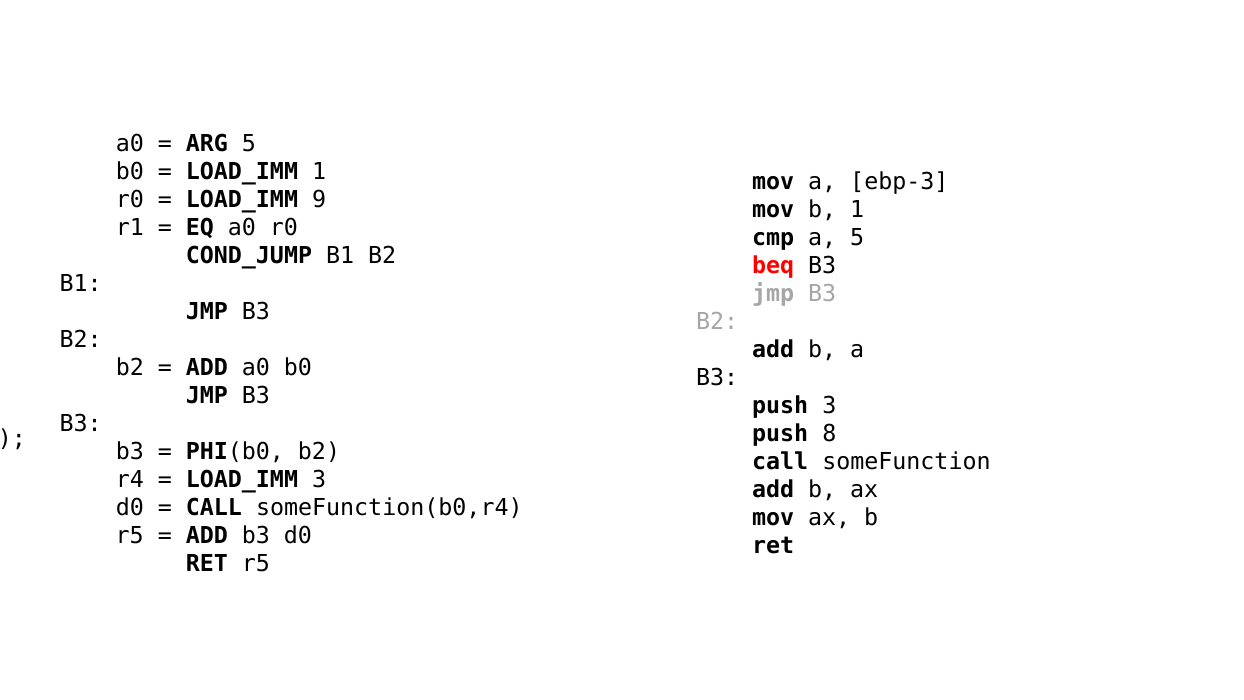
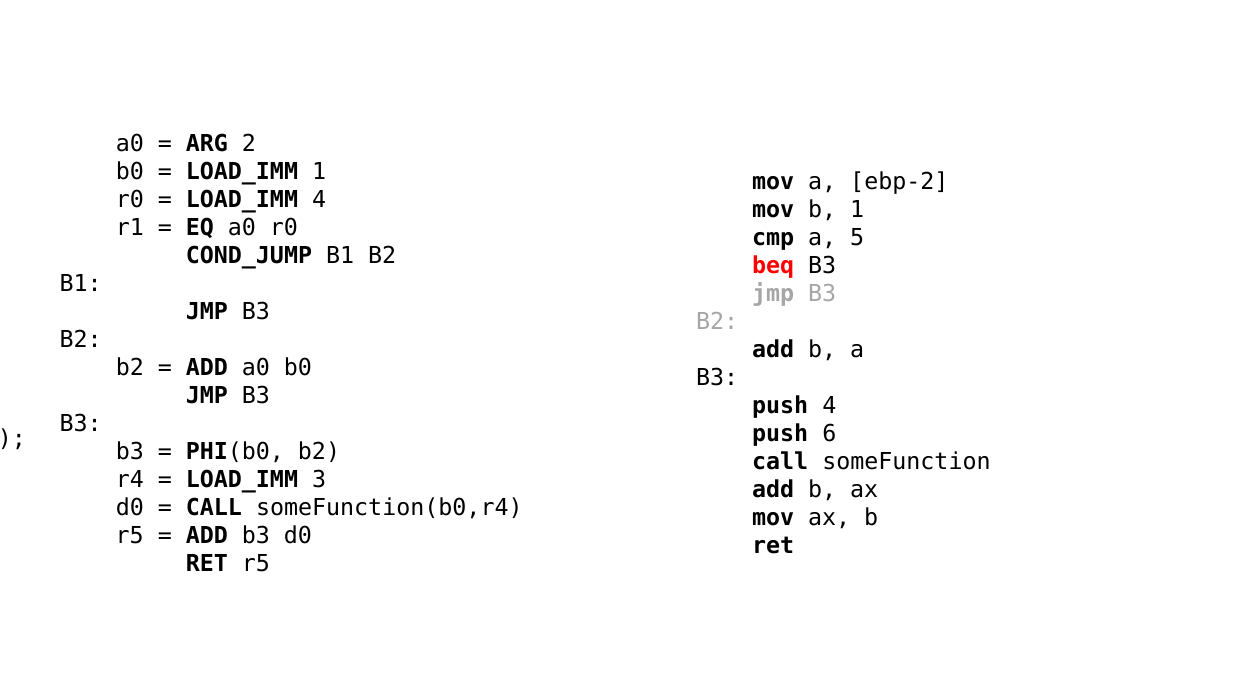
ARG 5: 5 -> 2
ebp-3: ebp-3 -> ebp-2
LOAD_IMM 9: 9 -> 4
push 3: 3 -> 4
8: 8 -> 6
